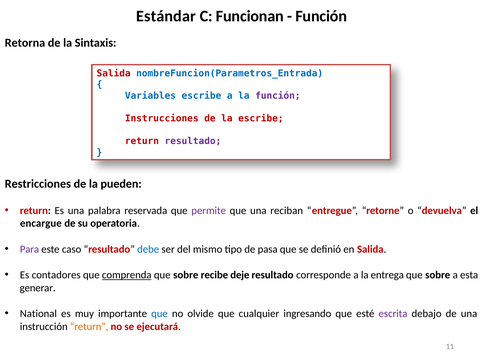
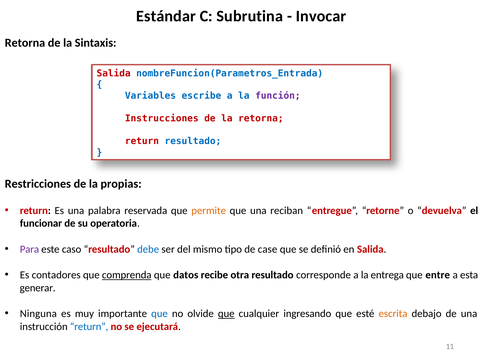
Funcionan: Funcionan -> Subrutina
Función at (321, 16): Función -> Invocar
la escribe: escribe -> retorna
resultado at (193, 141) colour: purple -> blue
pueden: pueden -> propias
permite colour: purple -> orange
encargue: encargue -> funcionar
pasa: pasa -> case
sobre at (186, 274): sobre -> datos
deje: deje -> otra
sobre at (438, 274): sobre -> entre
National: National -> Ninguna
que at (226, 313) underline: none -> present
escrita colour: purple -> orange
return at (89, 326) colour: orange -> blue
